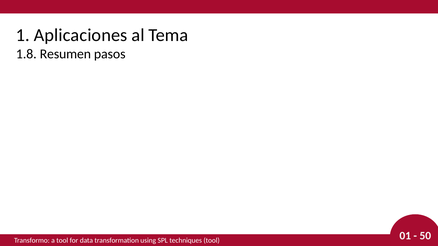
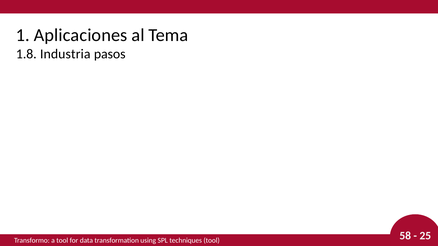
Resumen: Resumen -> Industria
01: 01 -> 58
50: 50 -> 25
